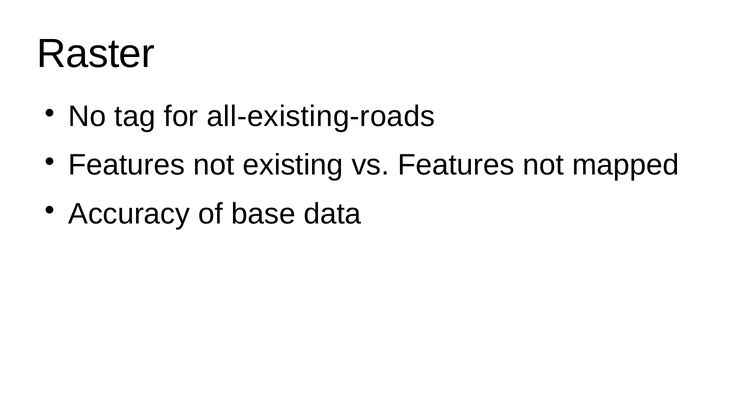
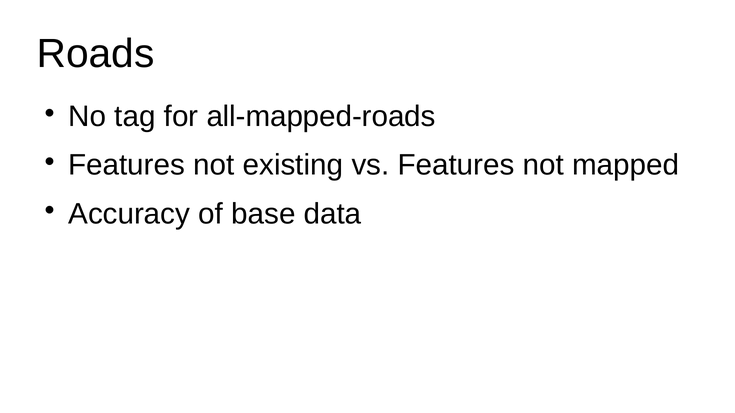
Raster: Raster -> Roads
all-existing-roads: all-existing-roads -> all-mapped-roads
